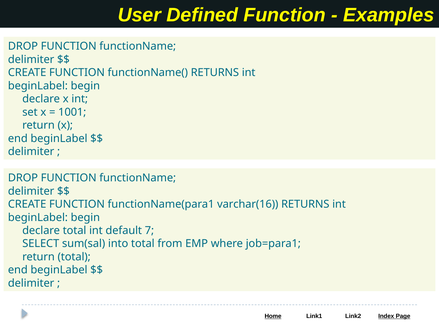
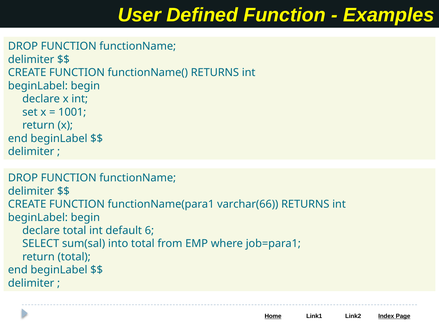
varchar(16: varchar(16 -> varchar(66
7: 7 -> 6
